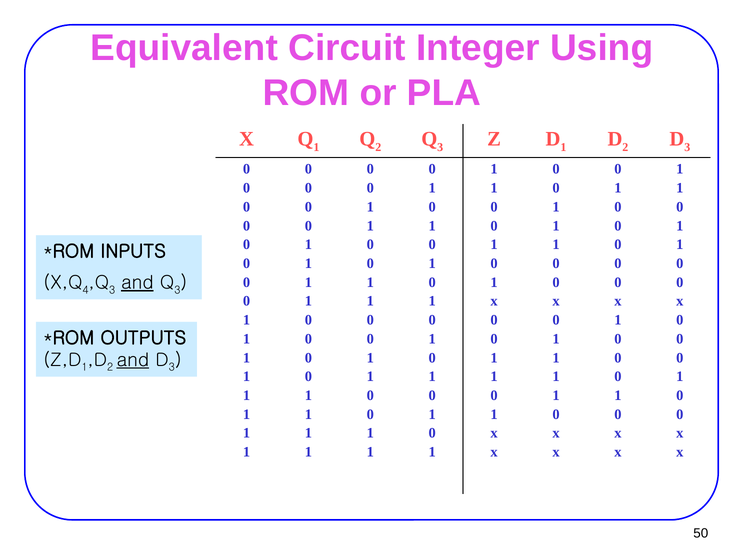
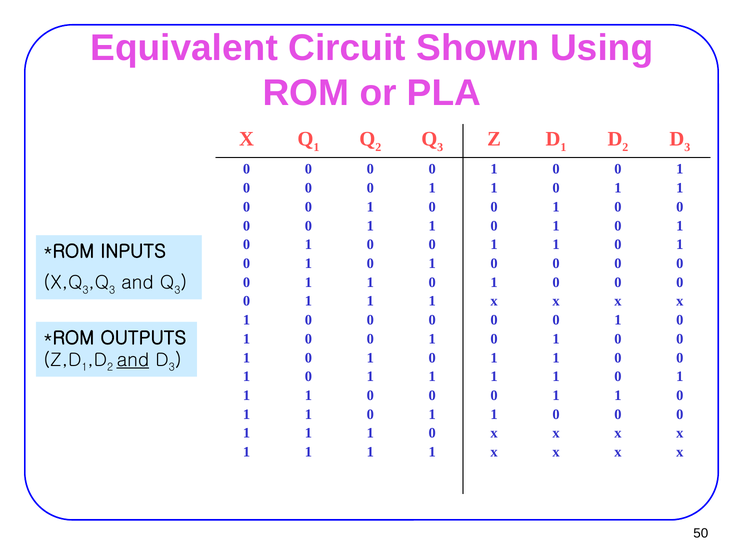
Integer: Integer -> Shown
4 at (86, 290): 4 -> 3
and at (137, 283) underline: present -> none
